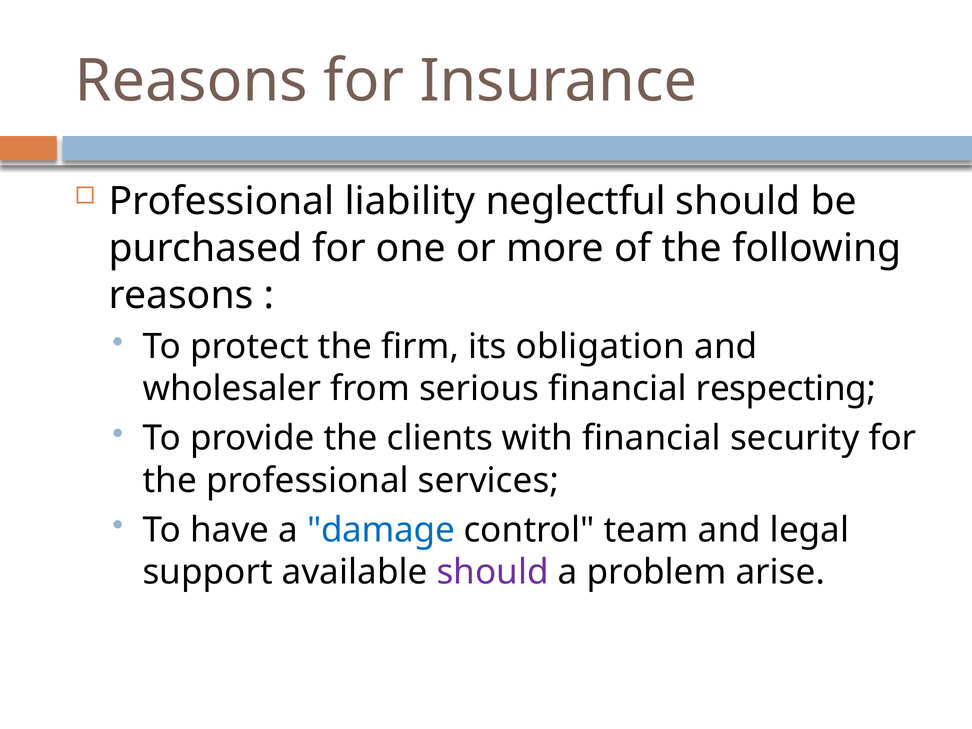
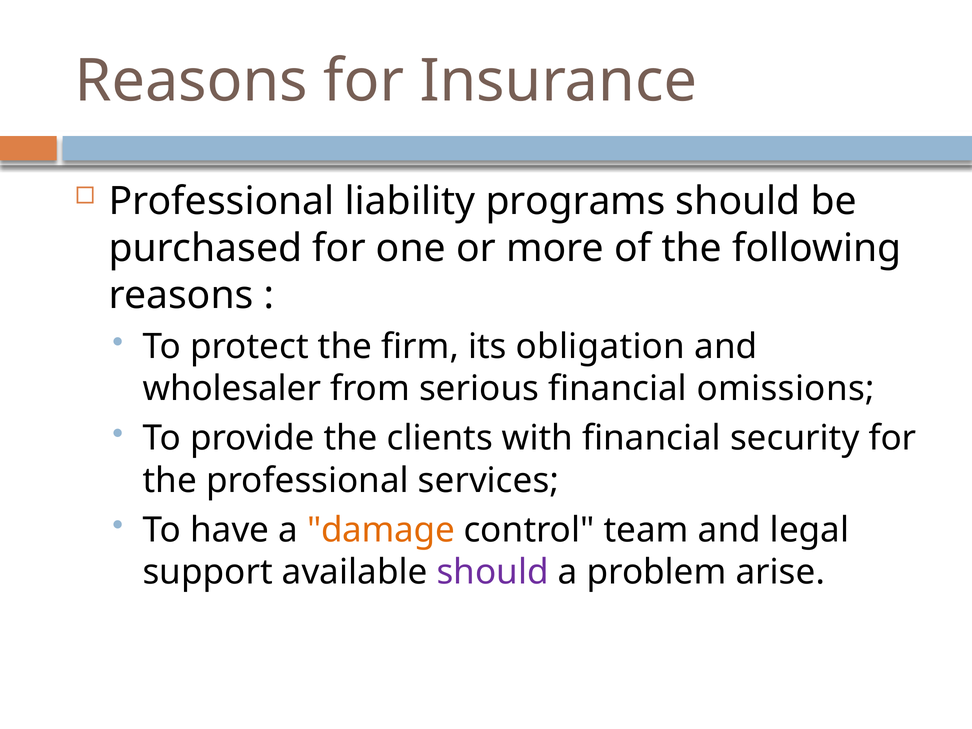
neglectful: neglectful -> programs
respecting: respecting -> omissions
damage colour: blue -> orange
